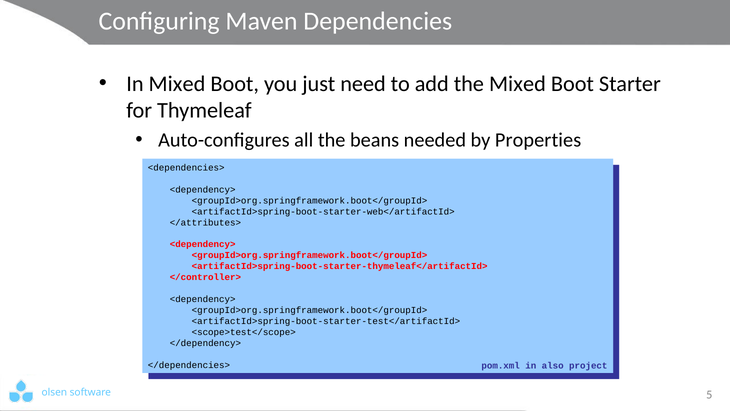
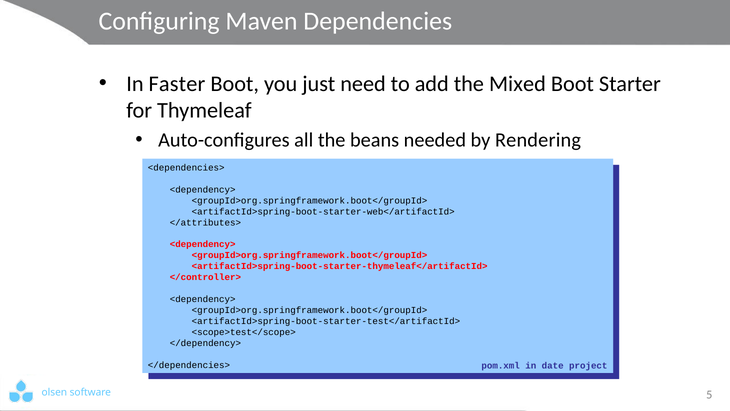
In Mixed: Mixed -> Faster
Properties: Properties -> Rendering
also: also -> date
